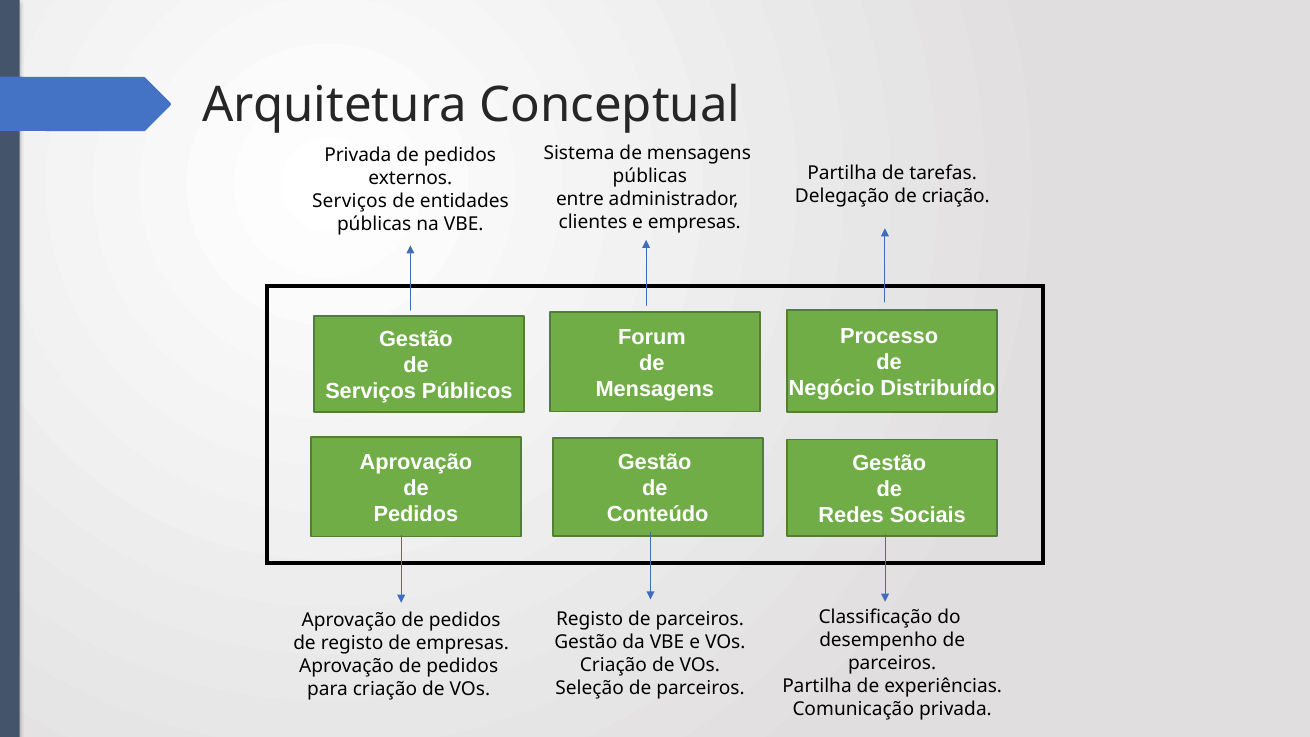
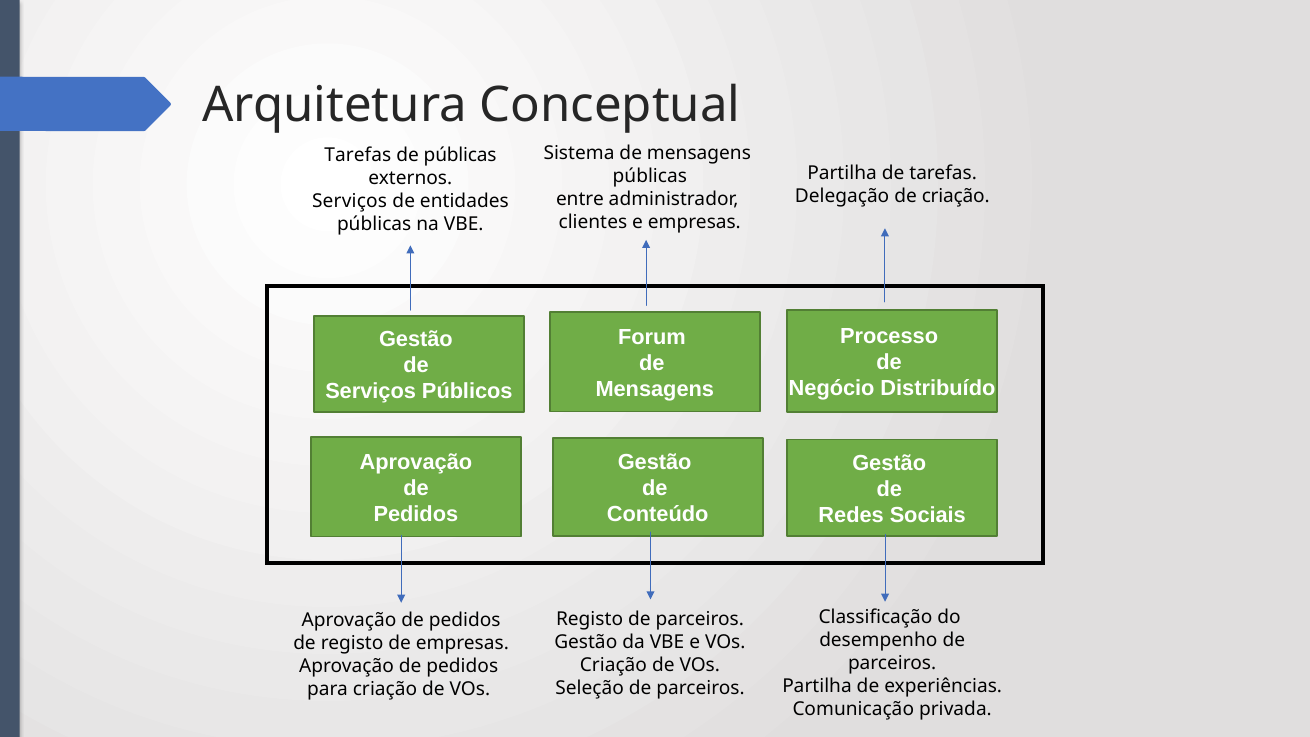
Privada at (358, 155): Privada -> Tarefas
pedidos at (460, 155): pedidos -> públicas
